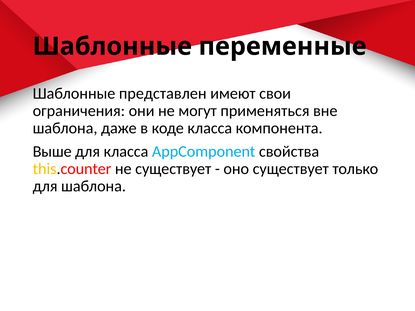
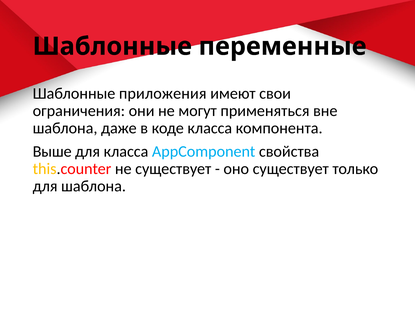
представлен: представлен -> приложения
